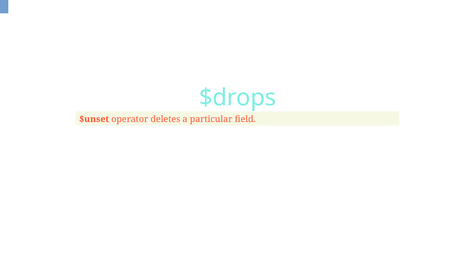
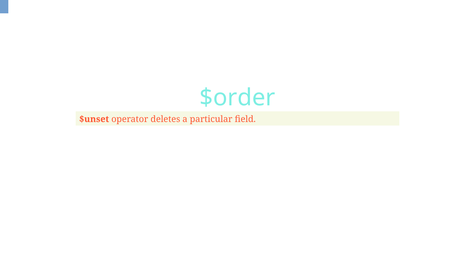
$drops: $drops -> $order
